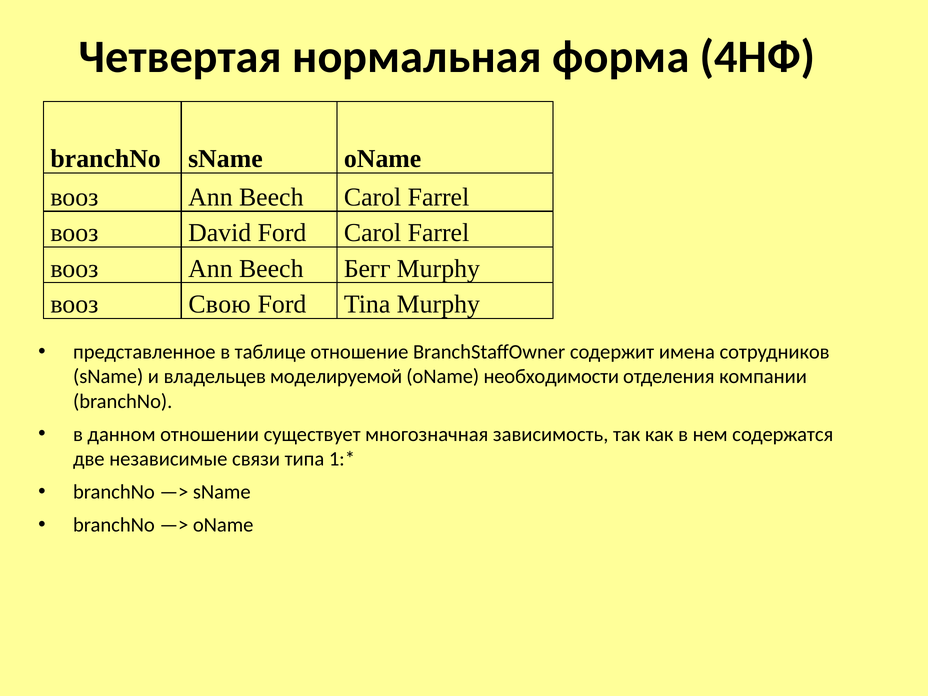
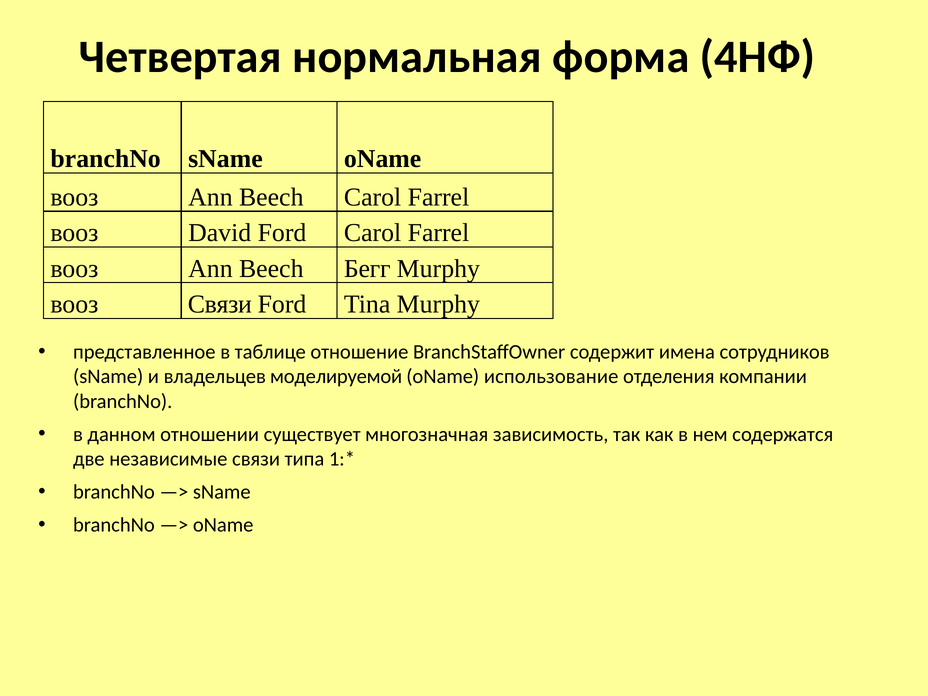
вооз Свою: Свою -> Связи
необходимости: необходимости -> использование
